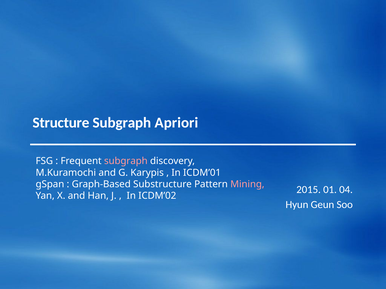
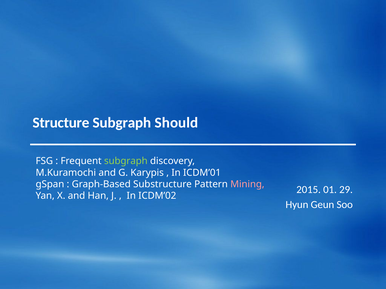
Apriori: Apriori -> Should
subgraph at (126, 161) colour: pink -> light green
04: 04 -> 29
